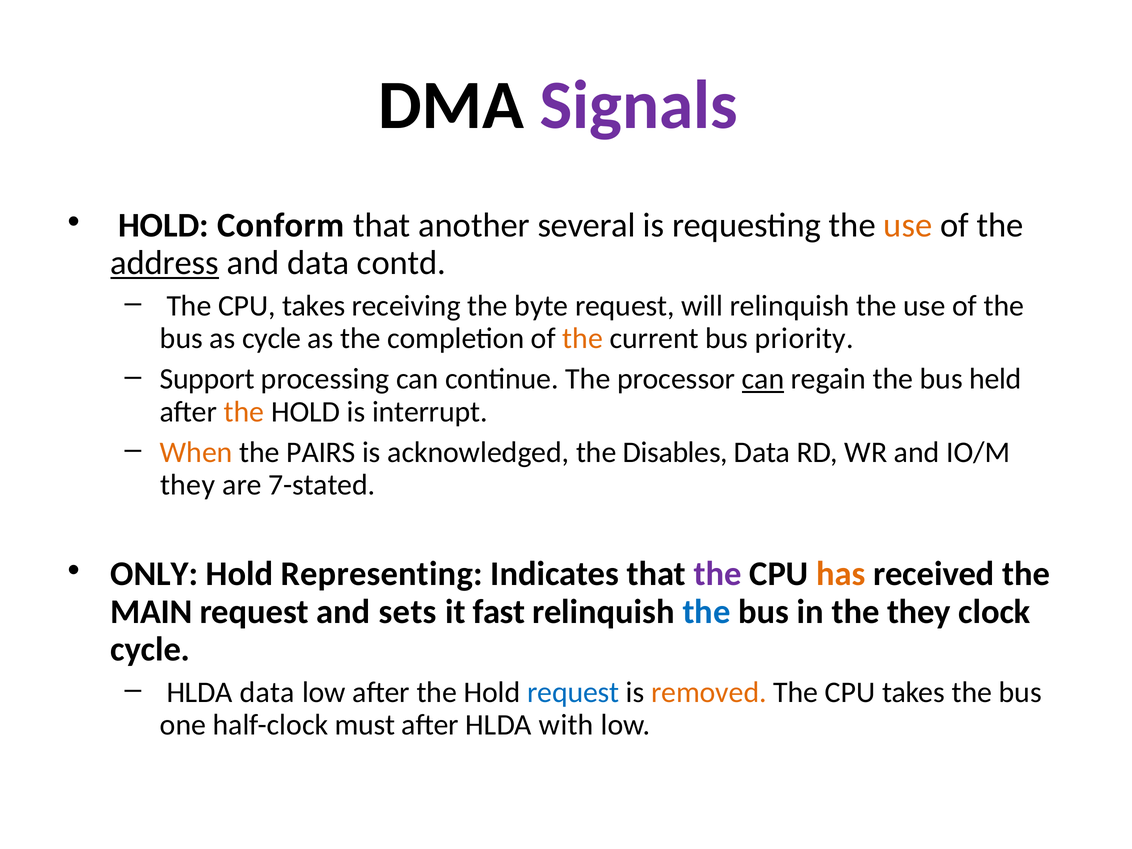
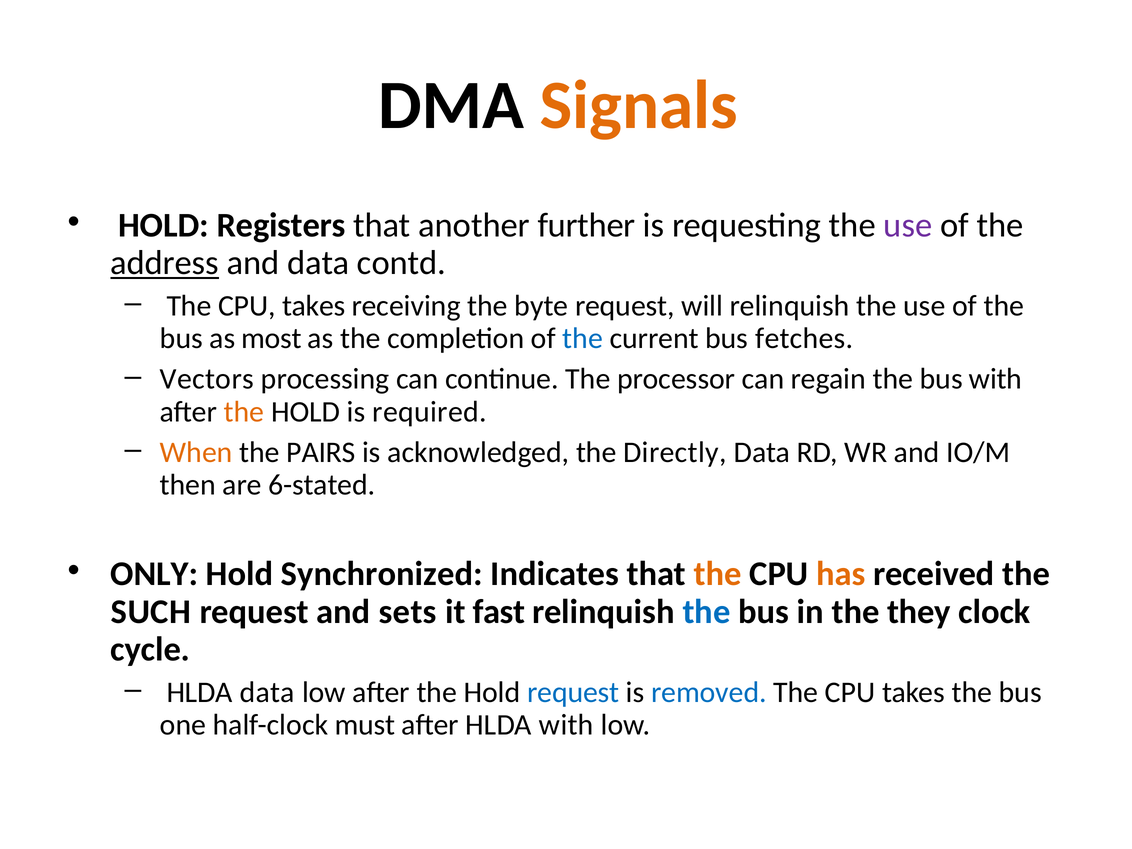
Signals colour: purple -> orange
Conform: Conform -> Registers
several: several -> further
use at (908, 225) colour: orange -> purple
as cycle: cycle -> most
the at (583, 339) colour: orange -> blue
priority: priority -> fetches
Support: Support -> Vectors
can at (763, 379) underline: present -> none
bus held: held -> with
interrupt: interrupt -> required
Disables: Disables -> Directly
they at (188, 485): they -> then
7-stated: 7-stated -> 6-stated
Representing: Representing -> Synchronized
the at (718, 574) colour: purple -> orange
MAIN: MAIN -> SUCH
removed colour: orange -> blue
